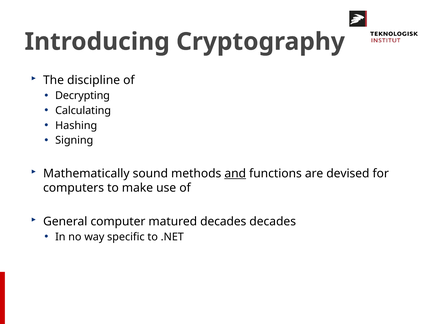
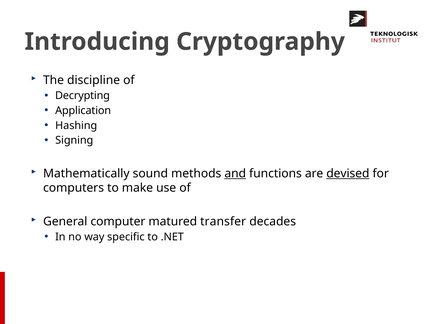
Calculating: Calculating -> Application
devised underline: none -> present
matured decades: decades -> transfer
